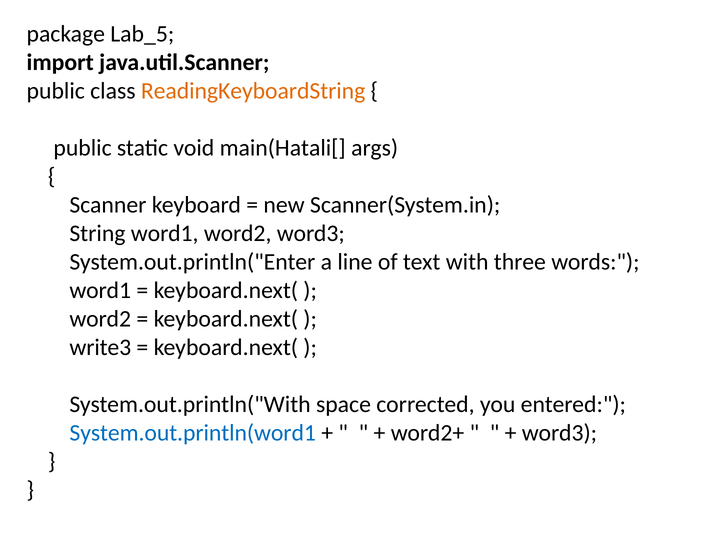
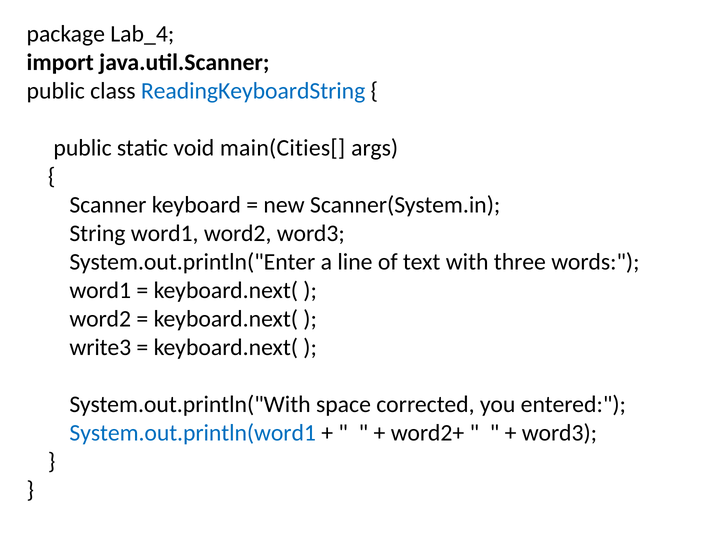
Lab_5: Lab_5 -> Lab_4
ReadingKeyboardString colour: orange -> blue
main(Hatali[: main(Hatali[ -> main(Cities[
